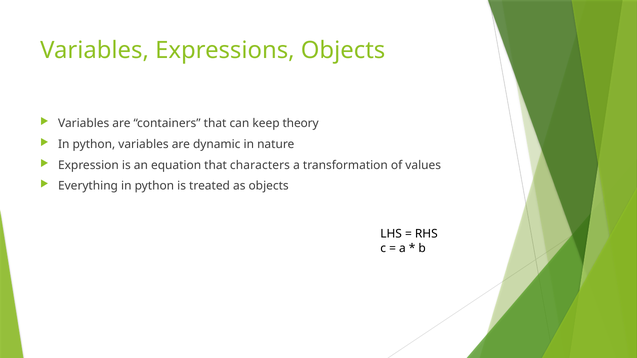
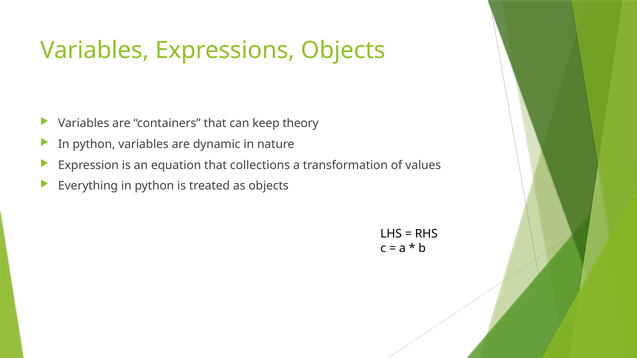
characters: characters -> collections
